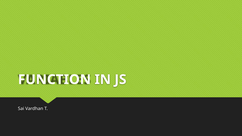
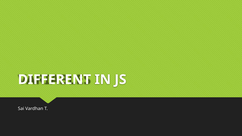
FUNCTION: FUNCTION -> DIFFERENT
